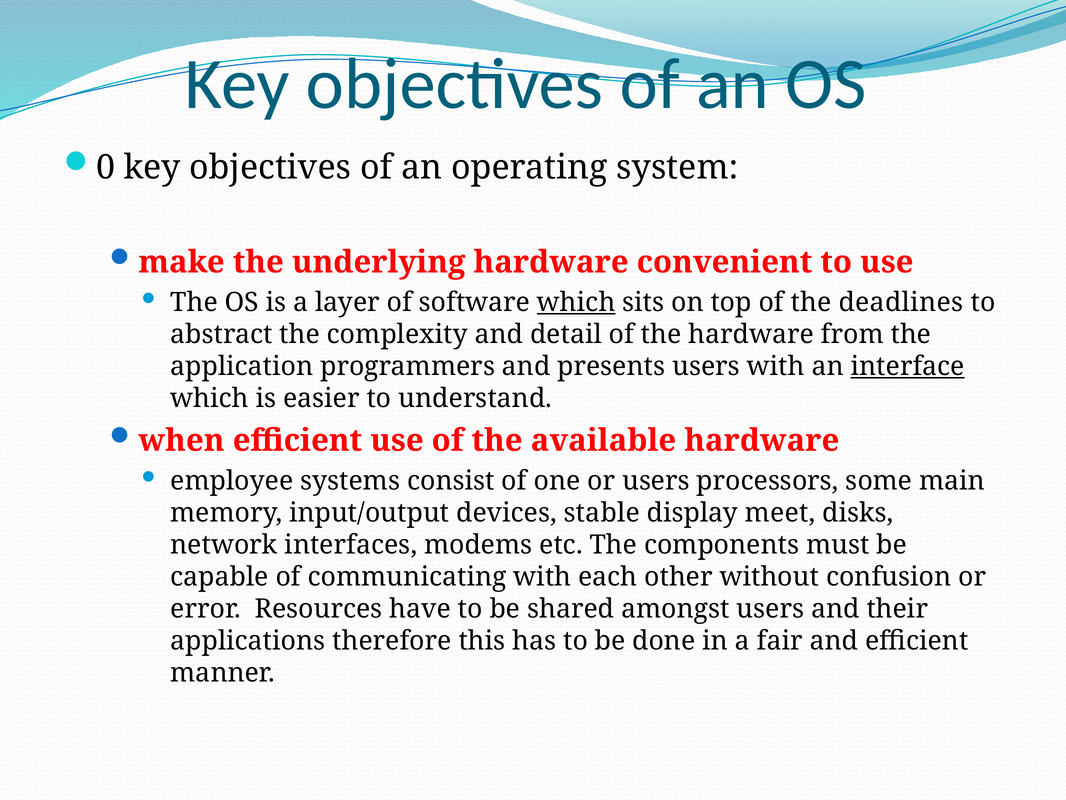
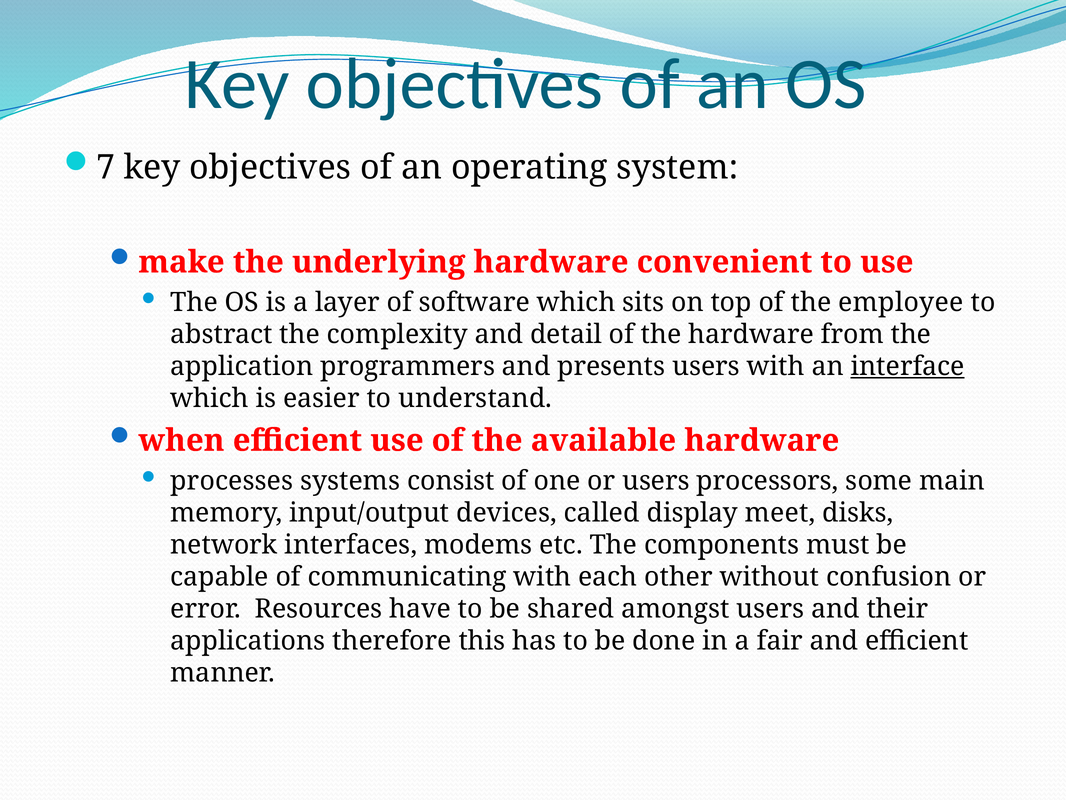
0: 0 -> 7
which at (576, 302) underline: present -> none
deadlines: deadlines -> employee
employee: employee -> processes
stable: stable -> called
